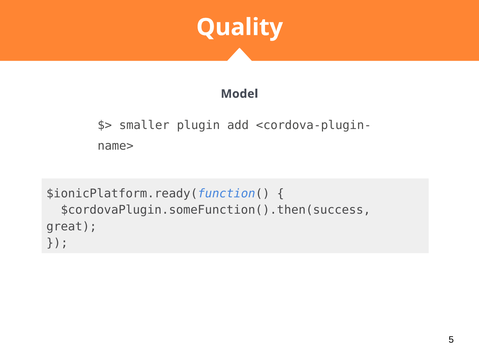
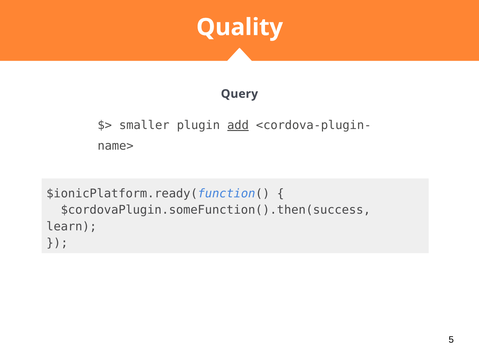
Model: Model -> Query
add underline: none -> present
great: great -> learn
